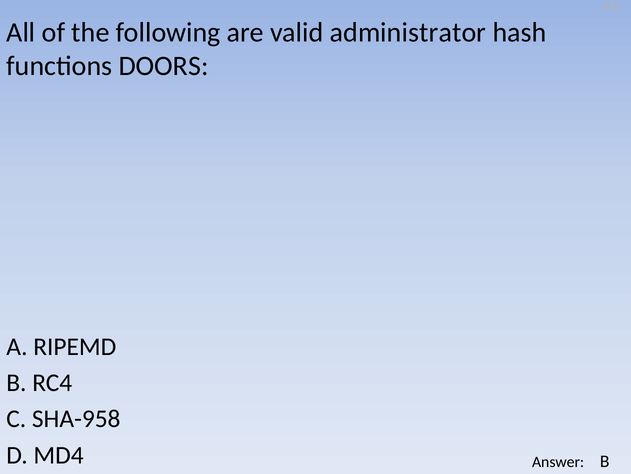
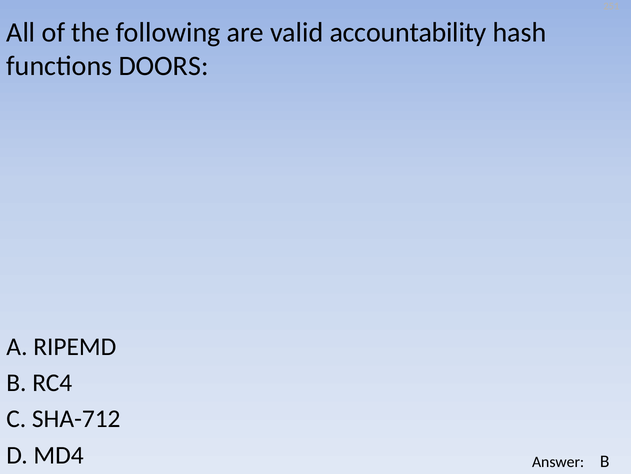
administrator: administrator -> accountability
SHA-958: SHA-958 -> SHA-712
